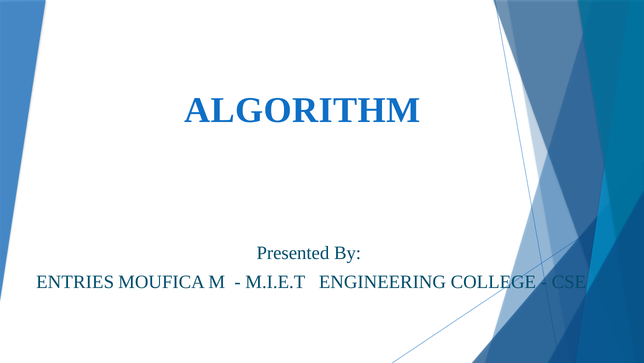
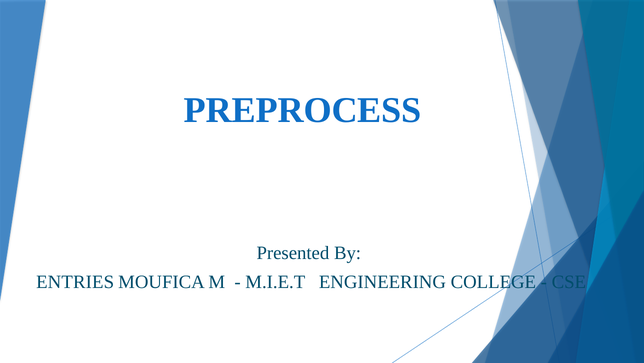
ALGORITHM: ALGORITHM -> PREPROCESS
